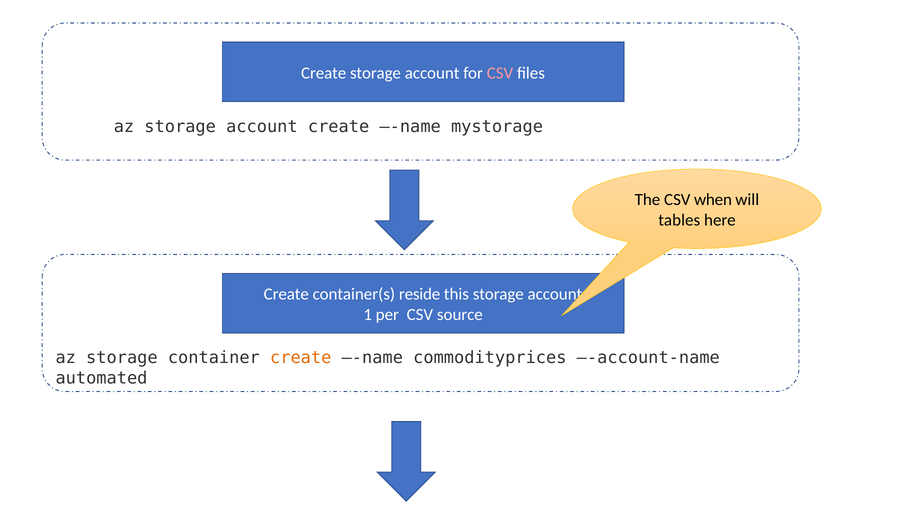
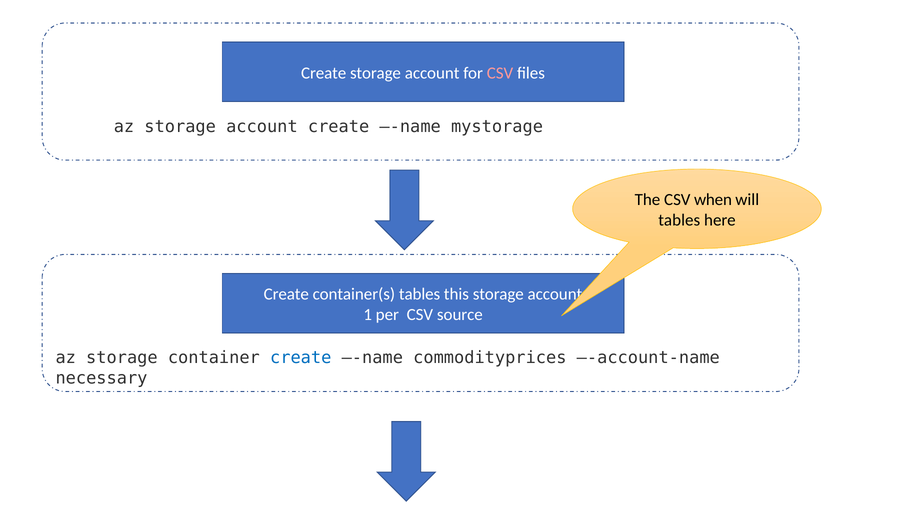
container(s reside: reside -> tables
create at (301, 358) colour: orange -> blue
automated: automated -> necessary
